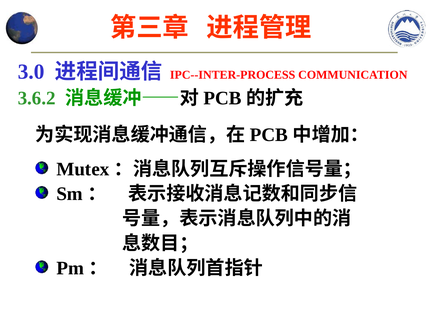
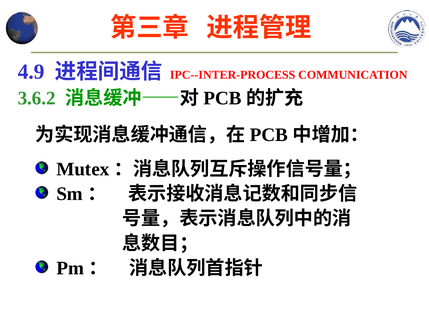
3.0: 3.0 -> 4.9
